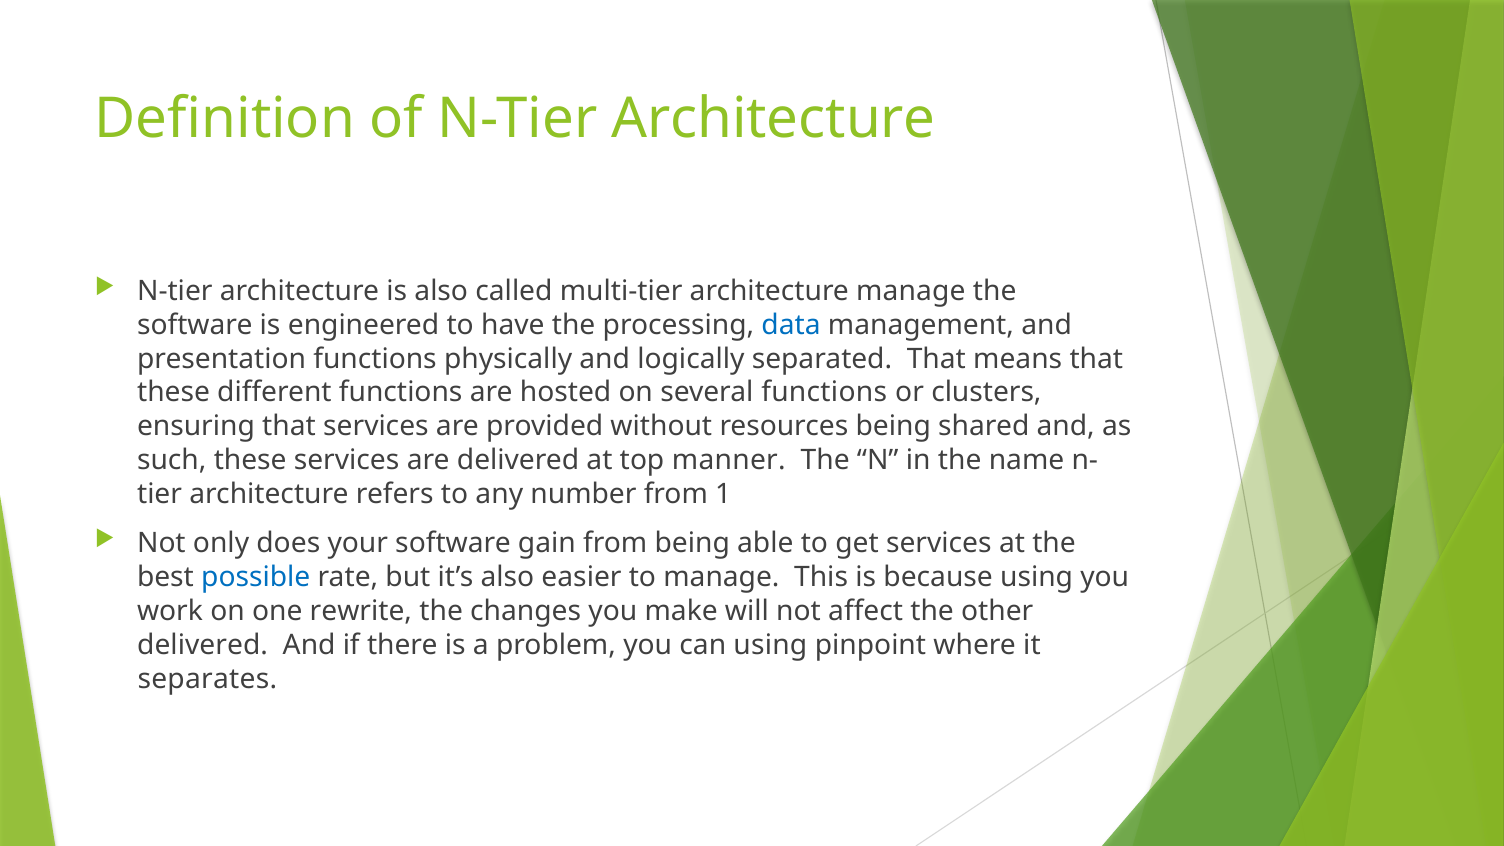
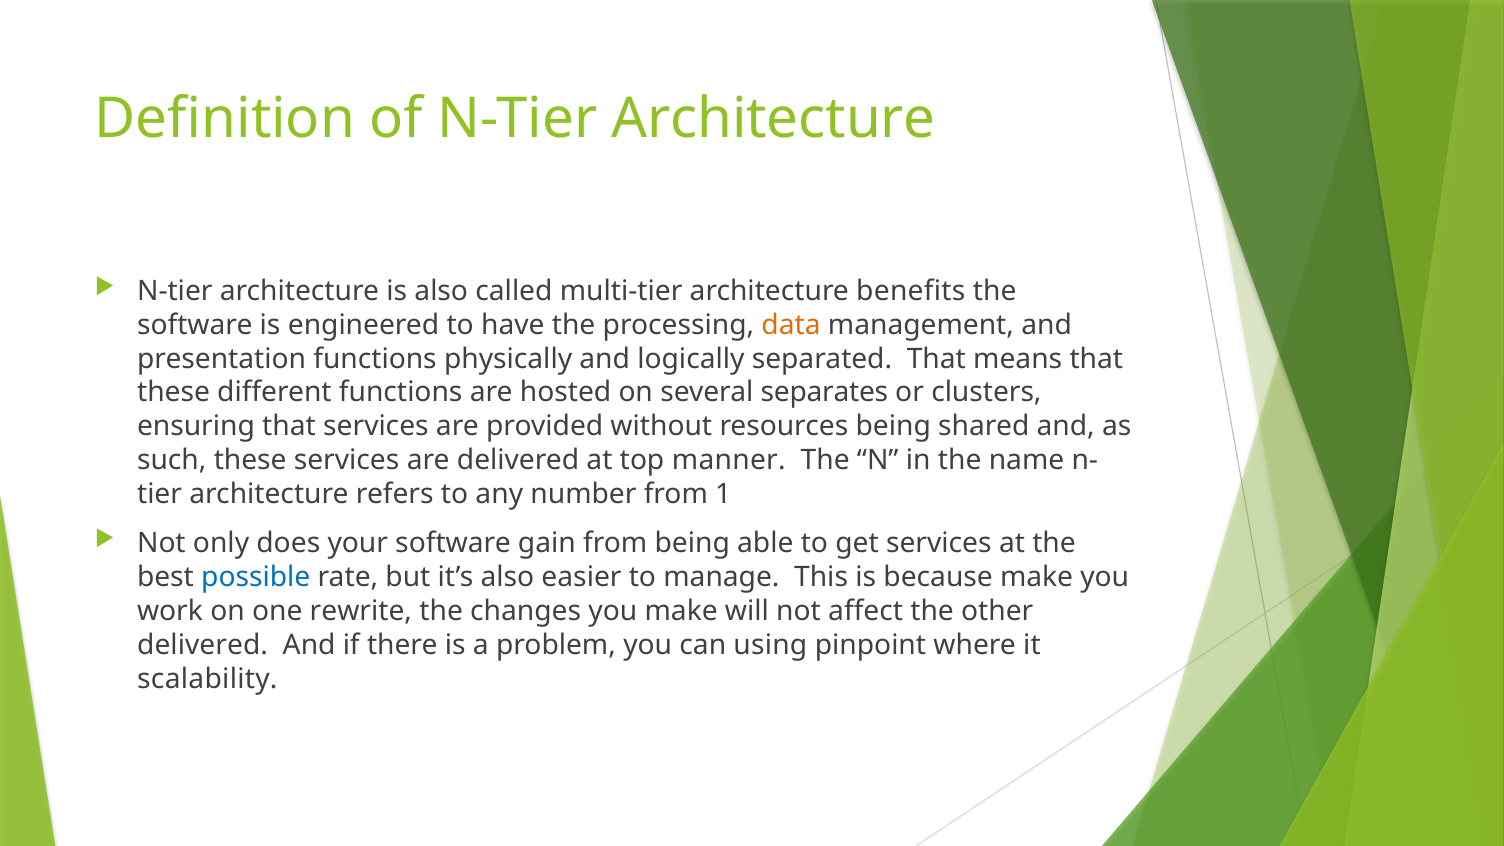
architecture manage: manage -> benefits
data colour: blue -> orange
several functions: functions -> separates
because using: using -> make
separates: separates -> scalability
